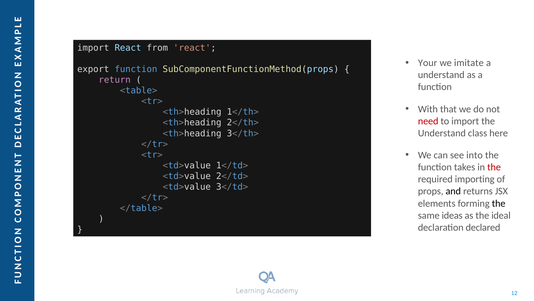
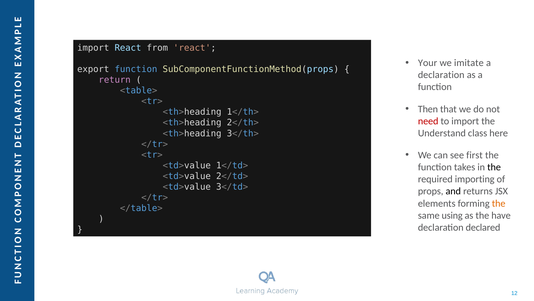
understand at (441, 75): understand -> declaration
With: With -> Then
into: into -> first
the at (494, 167) colour: red -> black
the at (499, 203) colour: black -> orange
ideas: ideas -> using
ideal: ideal -> have
